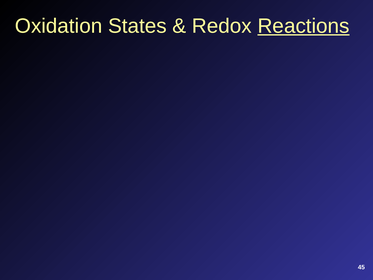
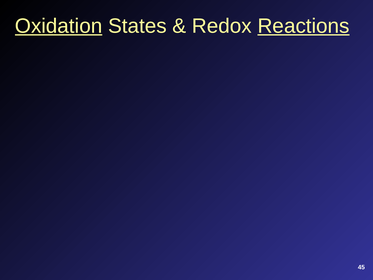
Oxidation underline: none -> present
